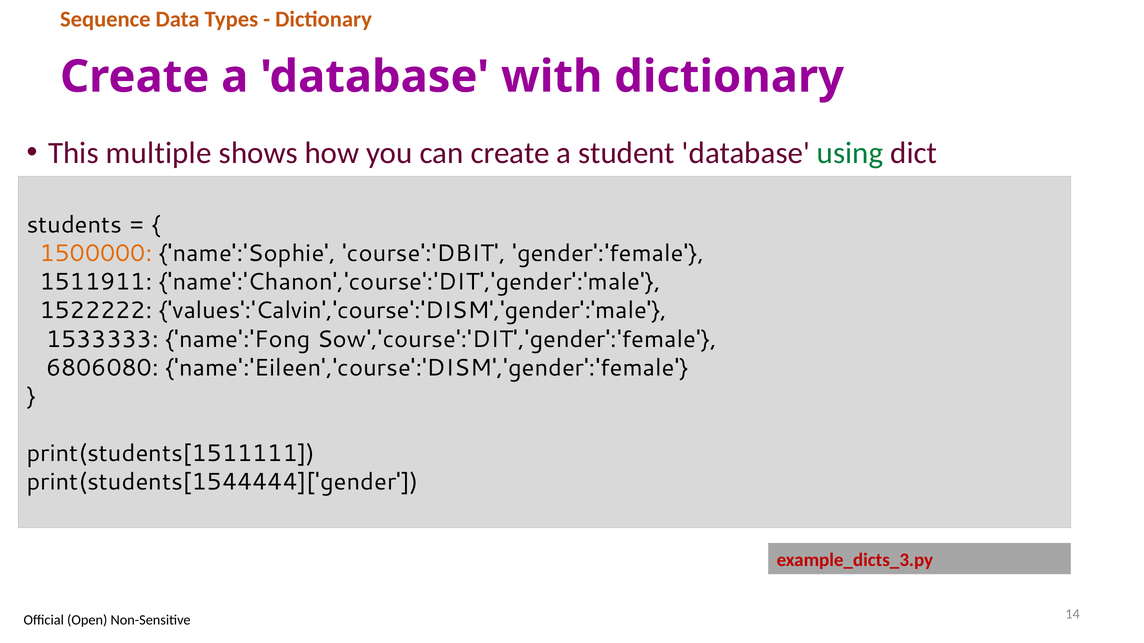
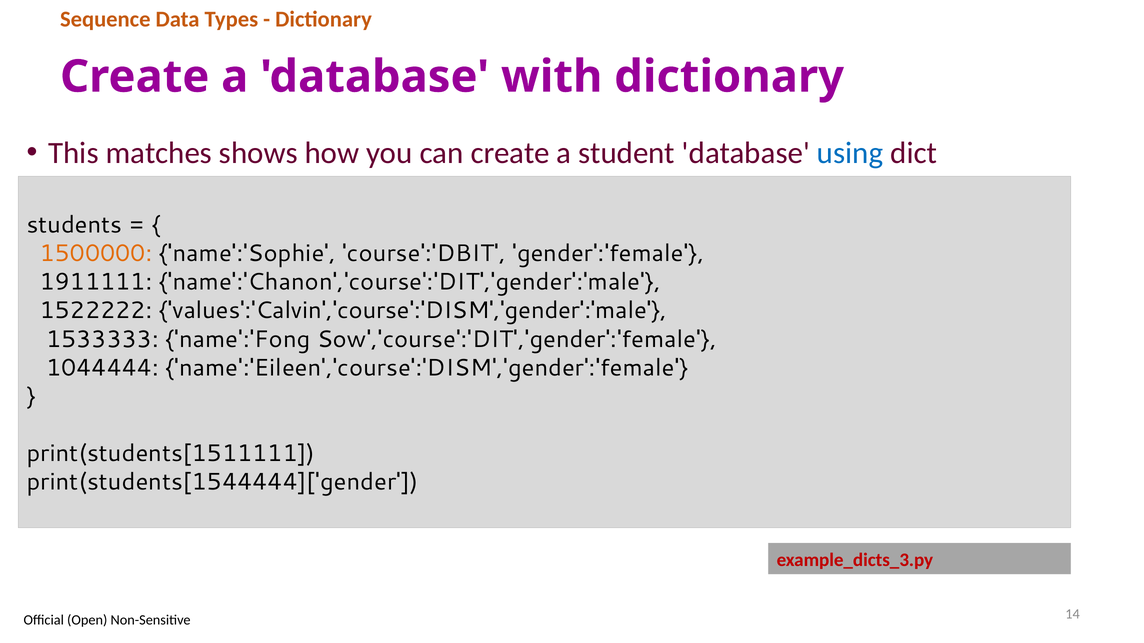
multiple: multiple -> matches
using colour: green -> blue
1511911: 1511911 -> 1911111
6806080: 6806080 -> 1044444
